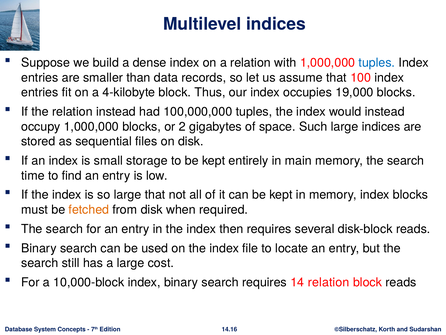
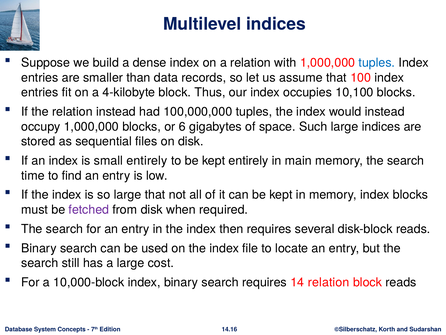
19,000: 19,000 -> 10,100
2: 2 -> 6
small storage: storage -> entirely
fetched colour: orange -> purple
